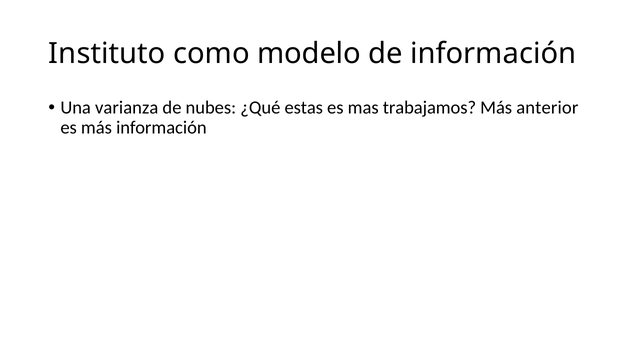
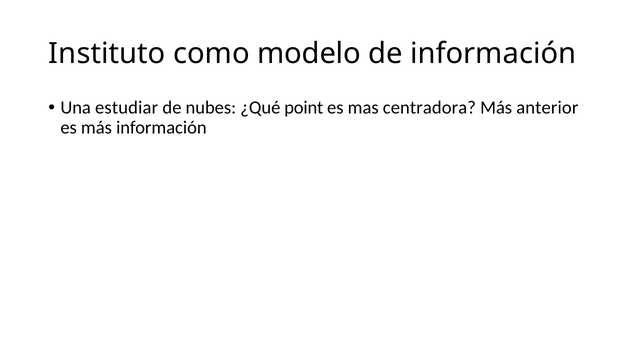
varianza: varianza -> estudiar
estas: estas -> point
trabajamos: trabajamos -> centradora
